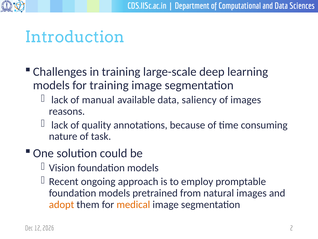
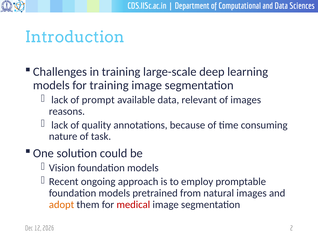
manual: manual -> prompt
saliency: saliency -> relevant
medical colour: orange -> red
